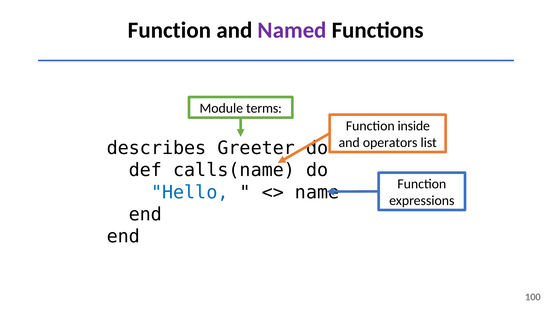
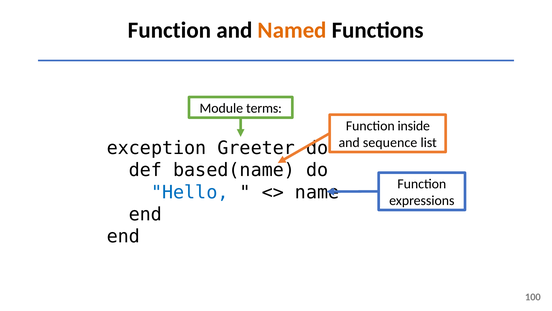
Named colour: purple -> orange
operators: operators -> sequence
describes: describes -> exception
calls(name: calls(name -> based(name
